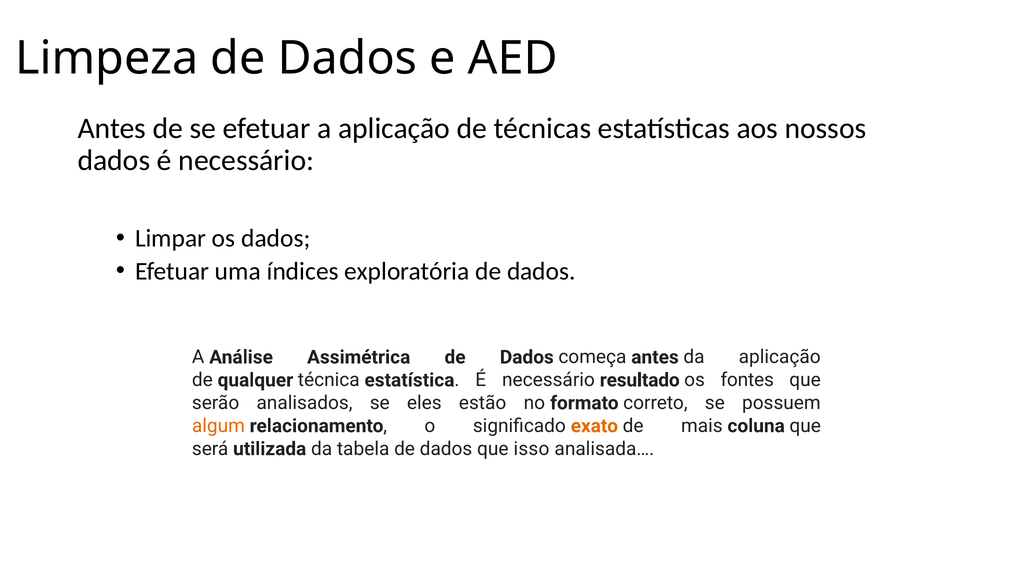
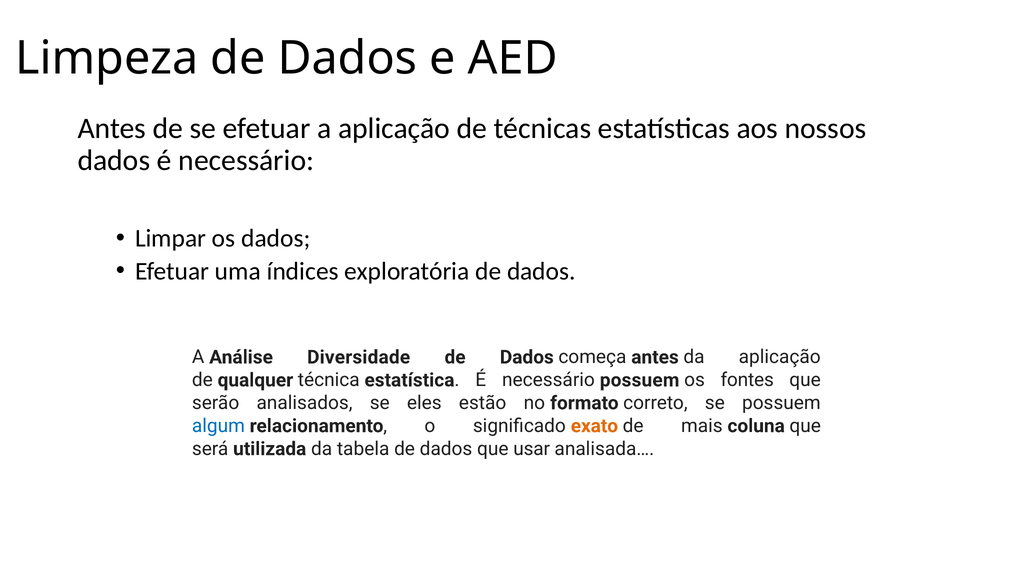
Assimétrica: Assimétrica -> Diversidade
necessário resultado: resultado -> possuem
algum colour: orange -> blue
isso: isso -> usar
